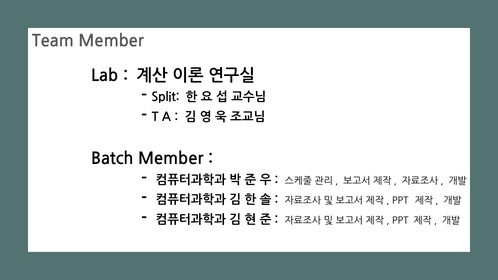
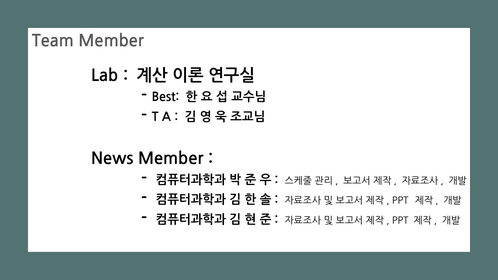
Split: Split -> Best
Batch: Batch -> News
